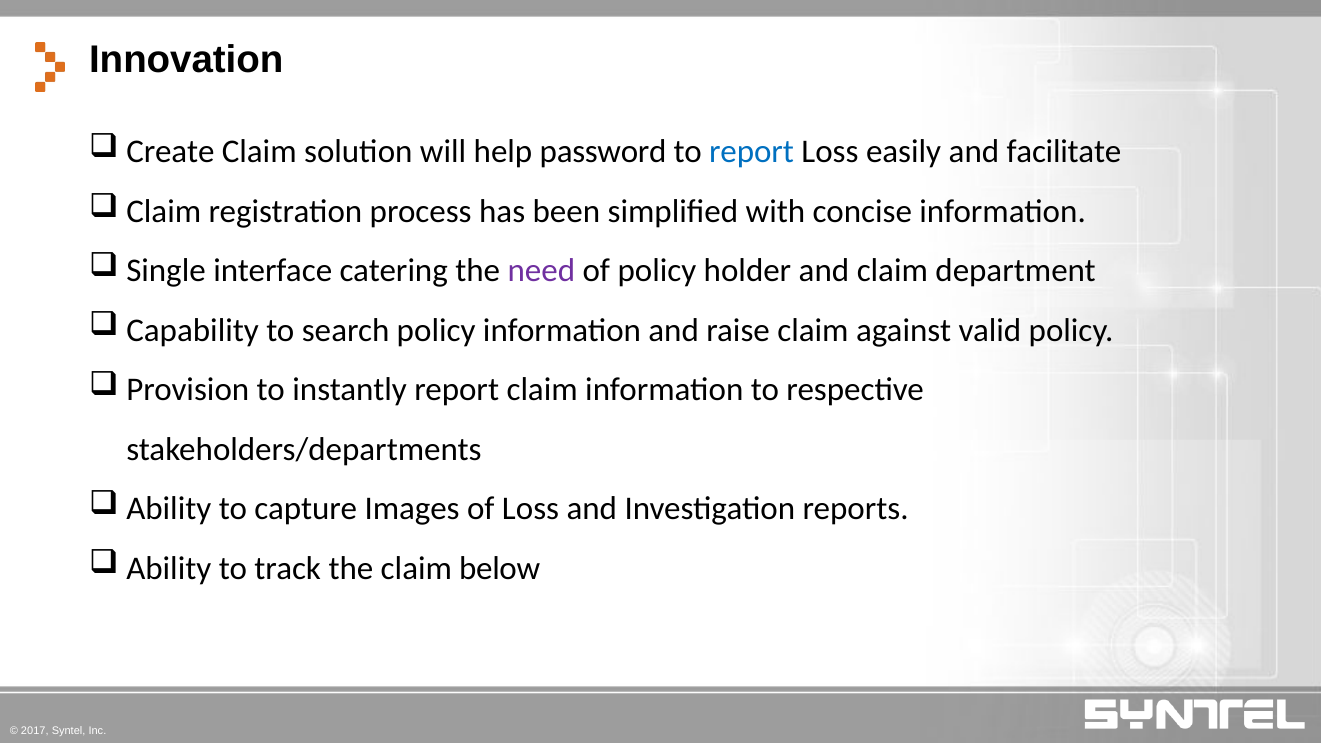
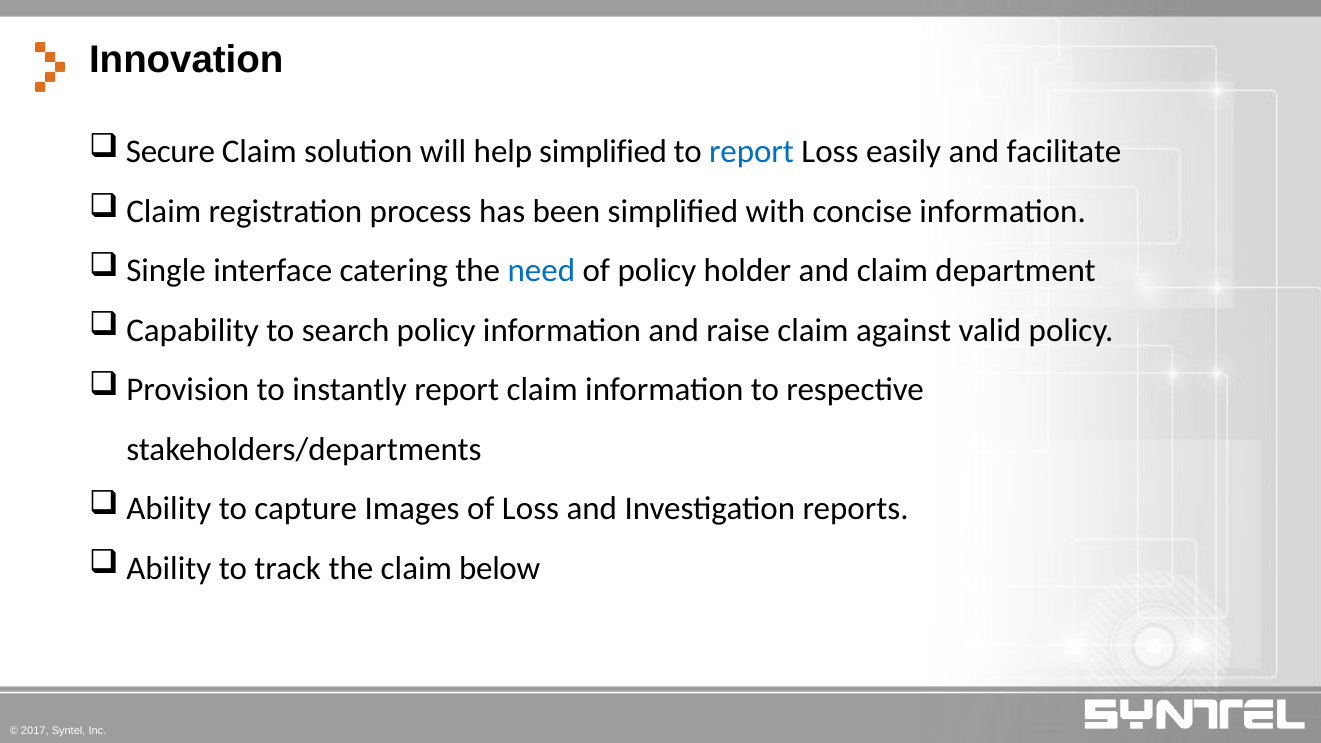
Create: Create -> Secure
help password: password -> simplified
need colour: purple -> blue
